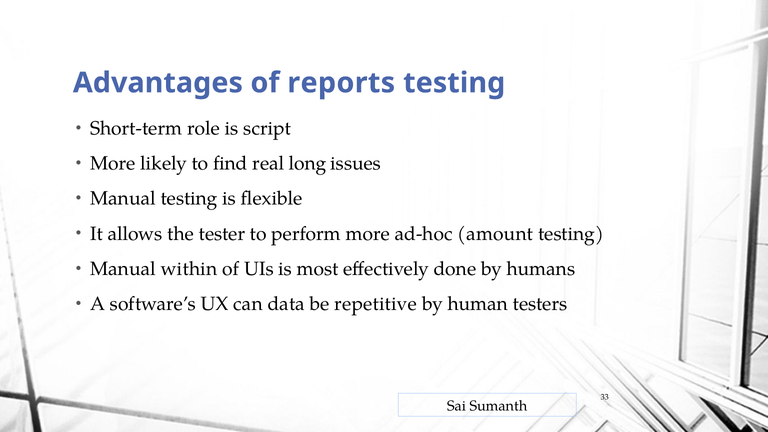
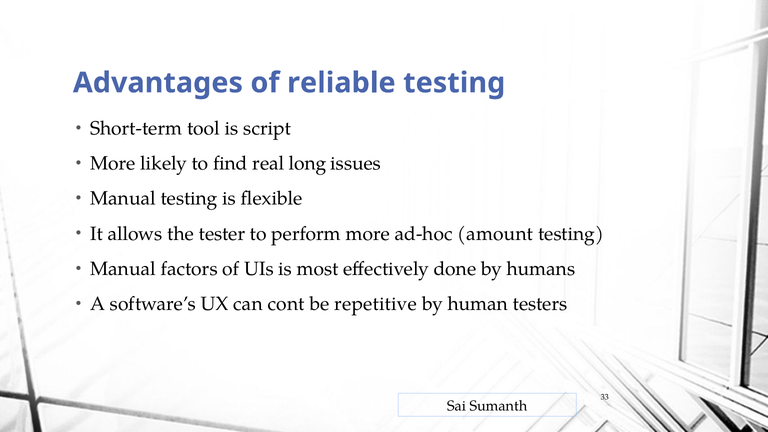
reports: reports -> reliable
role: role -> tool
within: within -> factors
data: data -> cont
